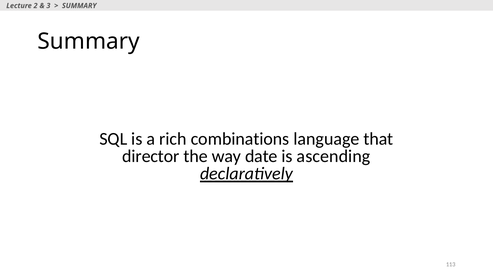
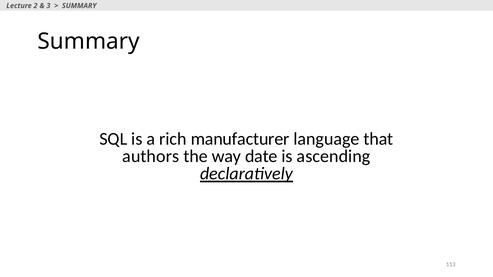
combinations: combinations -> manufacturer
director: director -> authors
